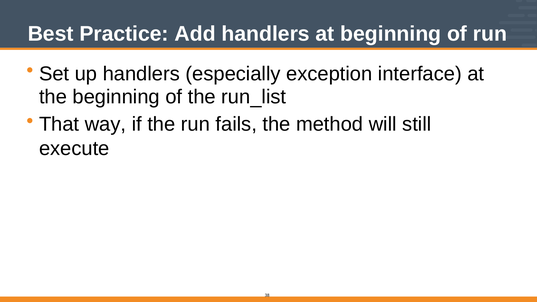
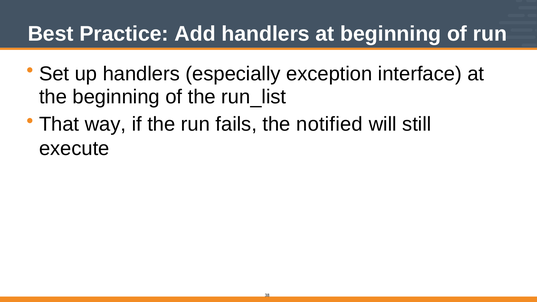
method: method -> notified
